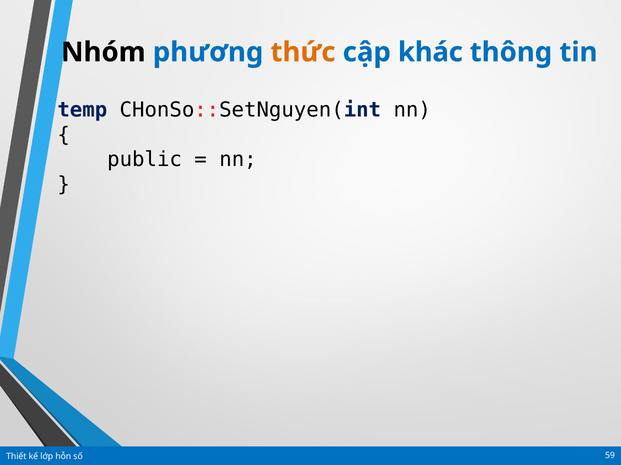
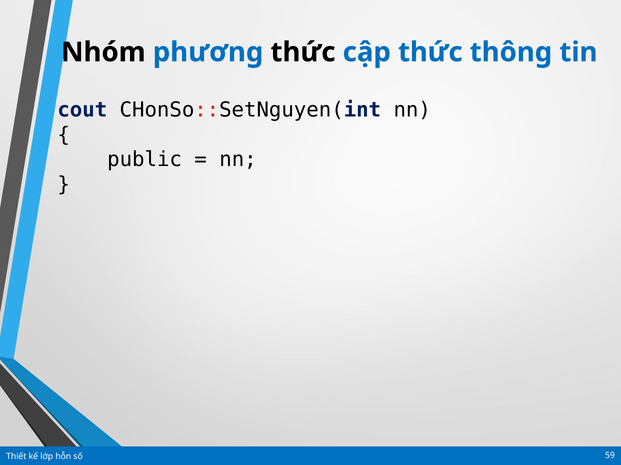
thức at (303, 52) colour: orange -> black
cập khác: khác -> thức
temp: temp -> cout
